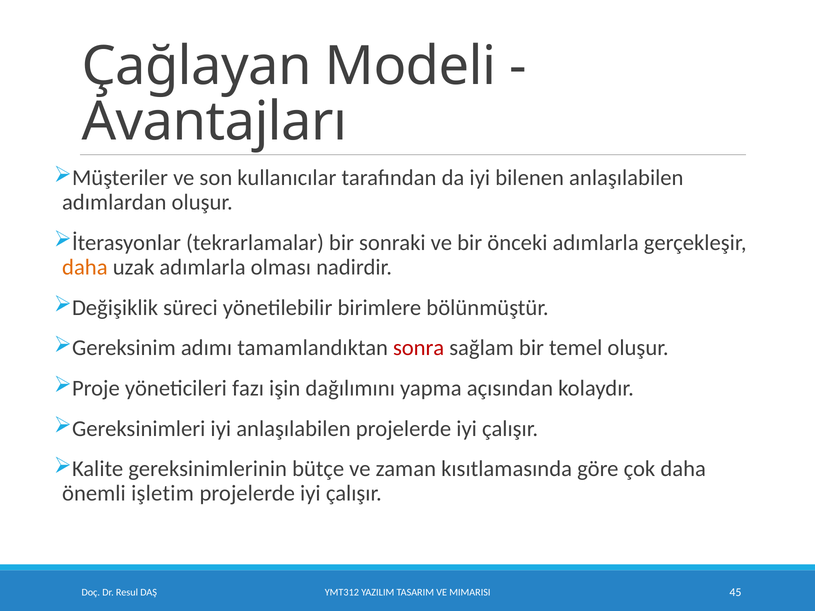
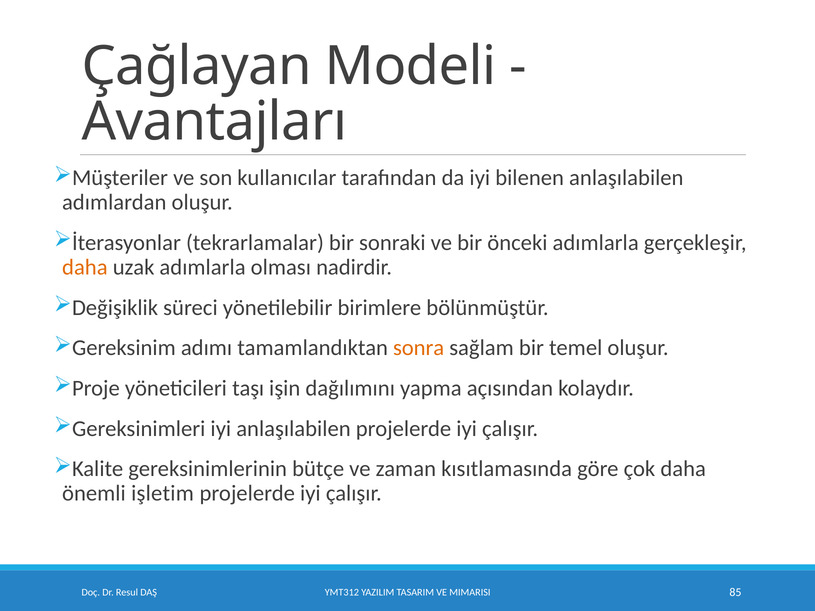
sonra colour: red -> orange
fazı: fazı -> taşı
45: 45 -> 85
